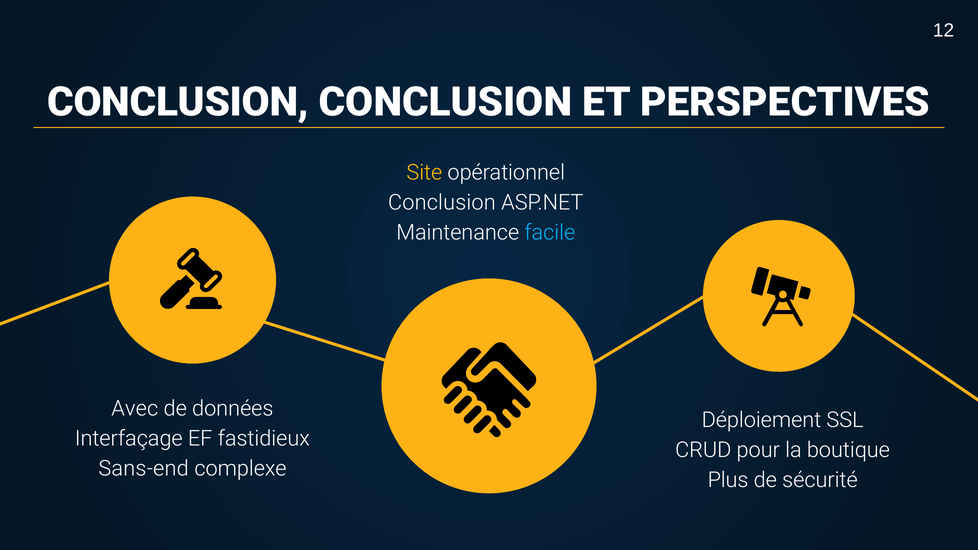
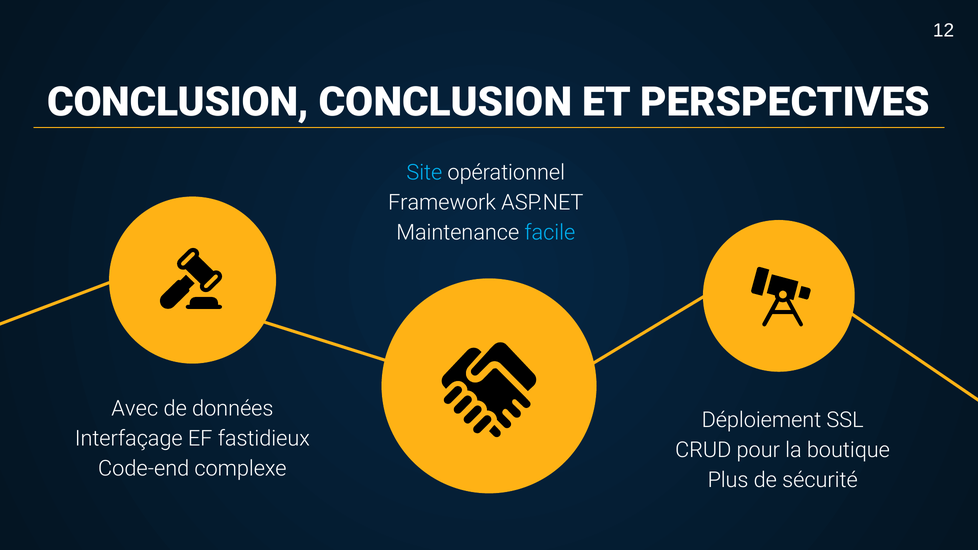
Site colour: yellow -> light blue
Conclusion at (442, 203): Conclusion -> Framework
Sans-end: Sans-end -> Code-end
